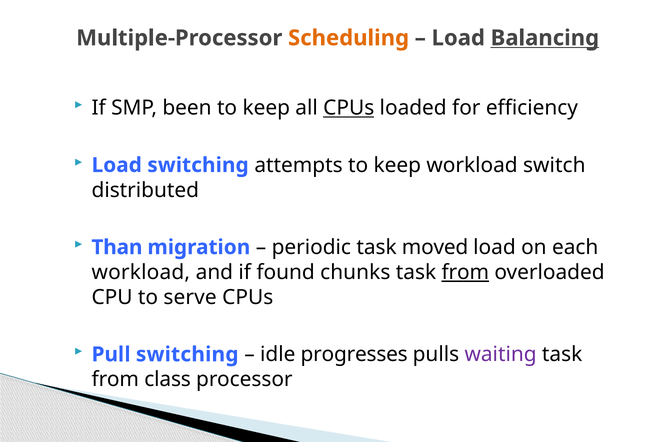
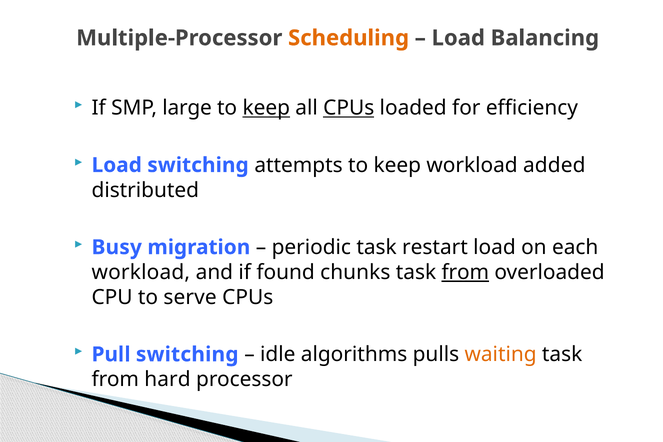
Balancing underline: present -> none
been: been -> large
keep at (266, 108) underline: none -> present
switch: switch -> added
Than: Than -> Busy
moved: moved -> restart
progresses: progresses -> algorithms
waiting colour: purple -> orange
class: class -> hard
